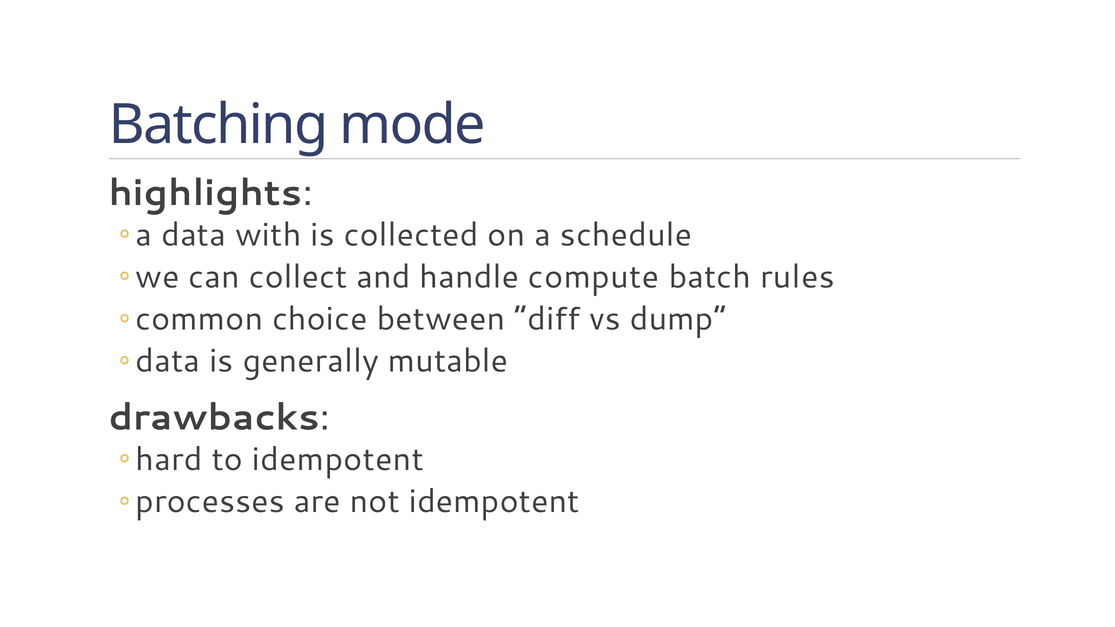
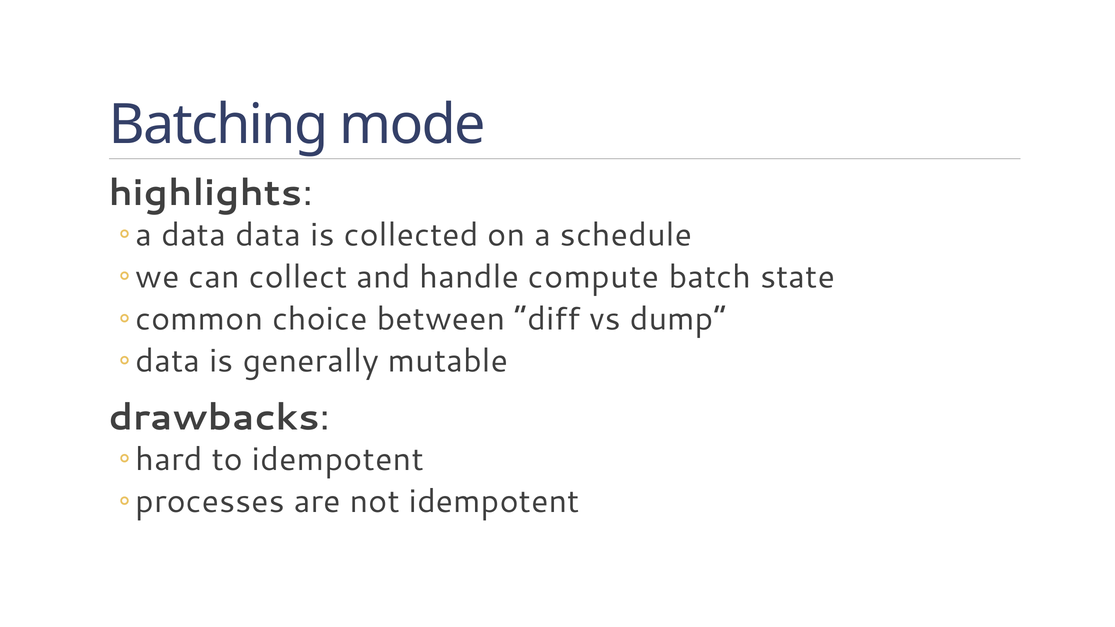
data with: with -> data
rules: rules -> state
